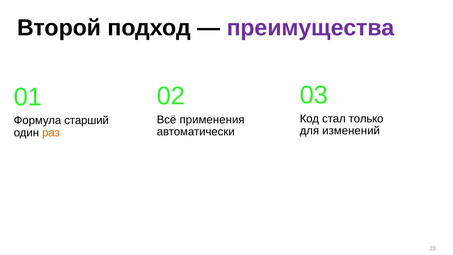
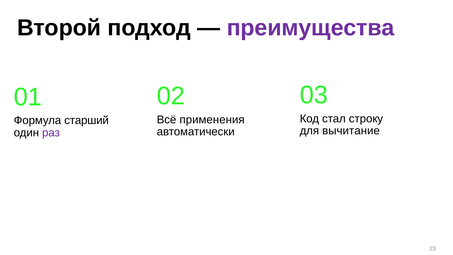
только: только -> строку
изменений: изменений -> вычитание
раз colour: orange -> purple
